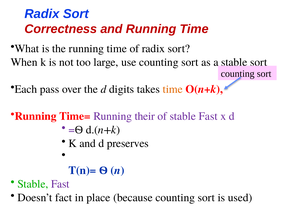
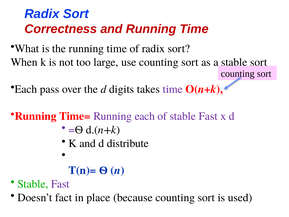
time at (173, 89) colour: orange -> purple
Running their: their -> each
preserves: preserves -> distribute
